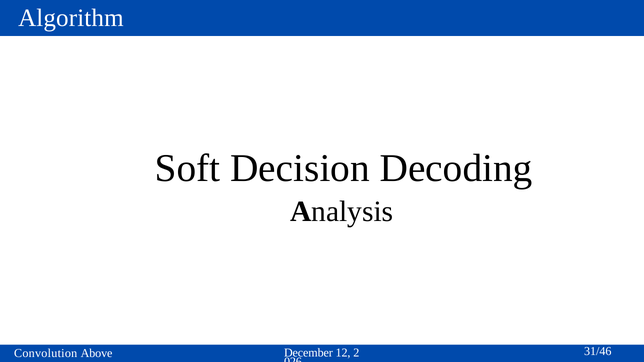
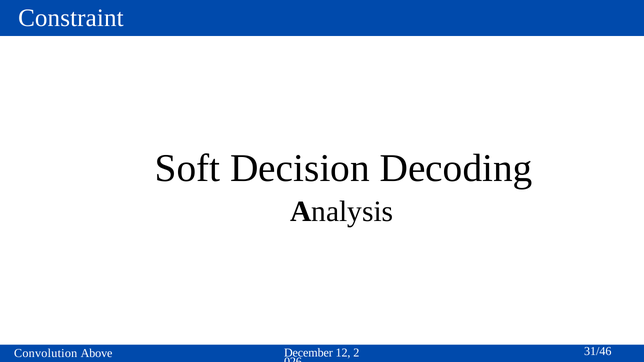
Algorithm: Algorithm -> Constraint
